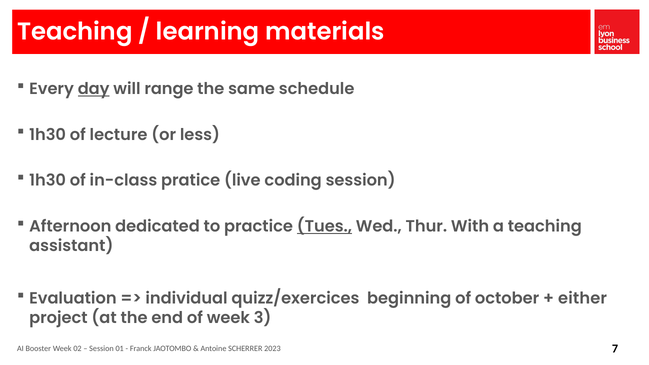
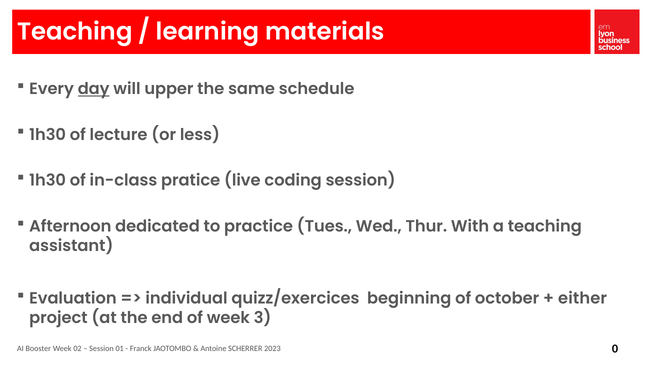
range: range -> upper
Tues underline: present -> none
7: 7 -> 0
